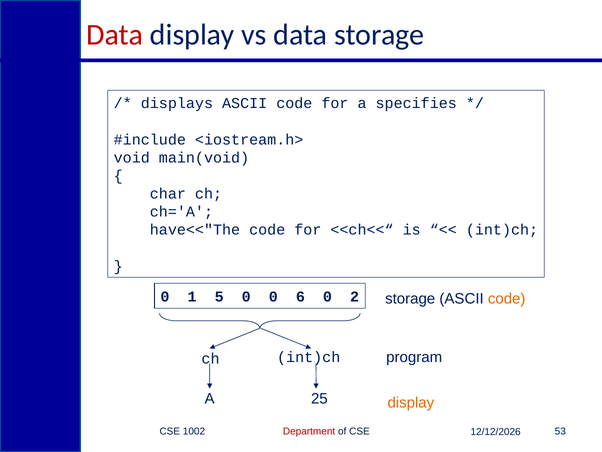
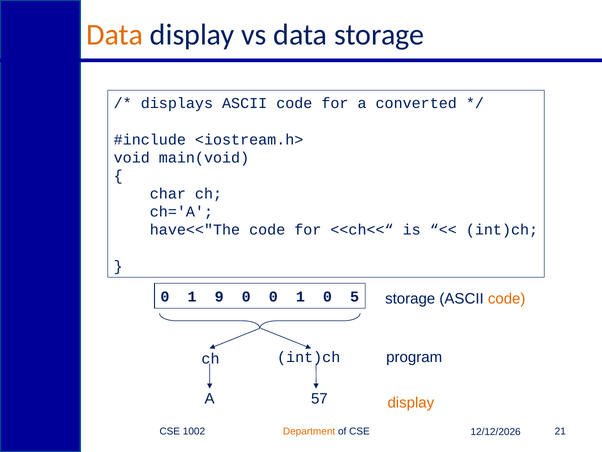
Data at (115, 35) colour: red -> orange
specifies: specifies -> converted
5: 5 -> 9
0 0 6: 6 -> 1
2: 2 -> 5
25: 25 -> 57
Department colour: red -> orange
53: 53 -> 21
